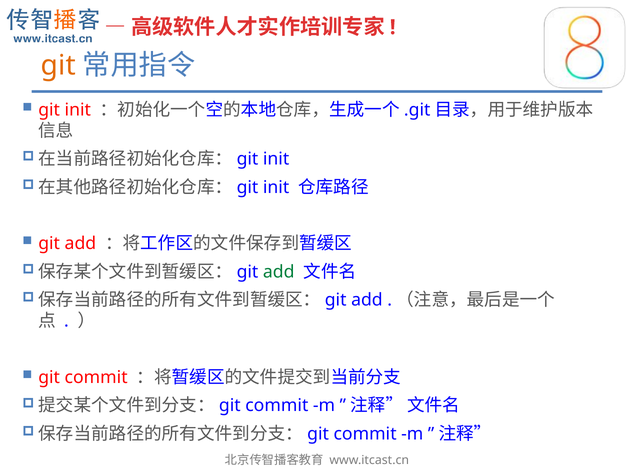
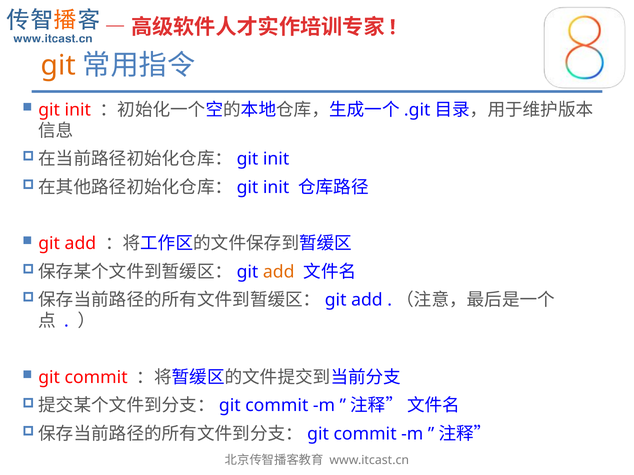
add at (279, 272) colour: green -> orange
